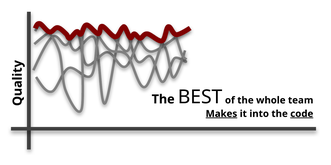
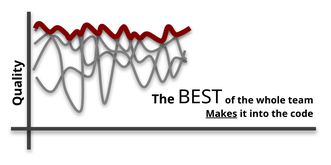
code underline: present -> none
